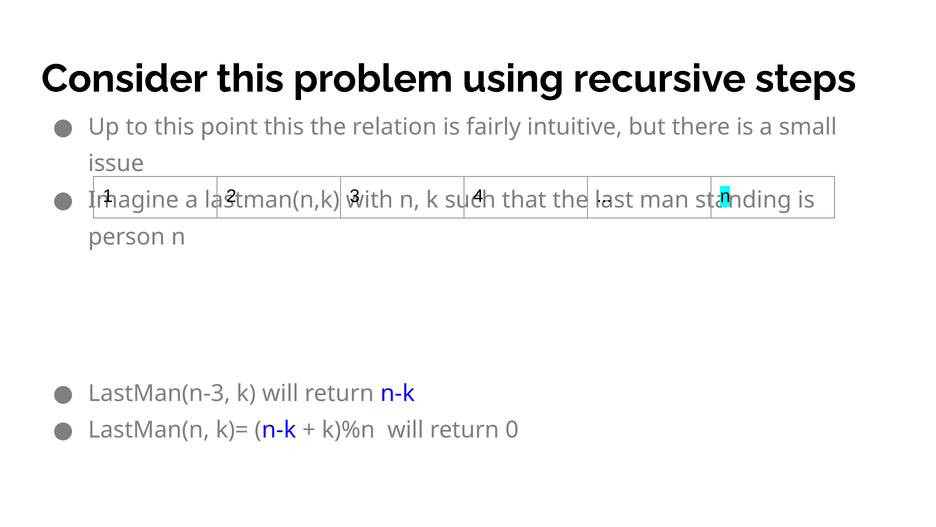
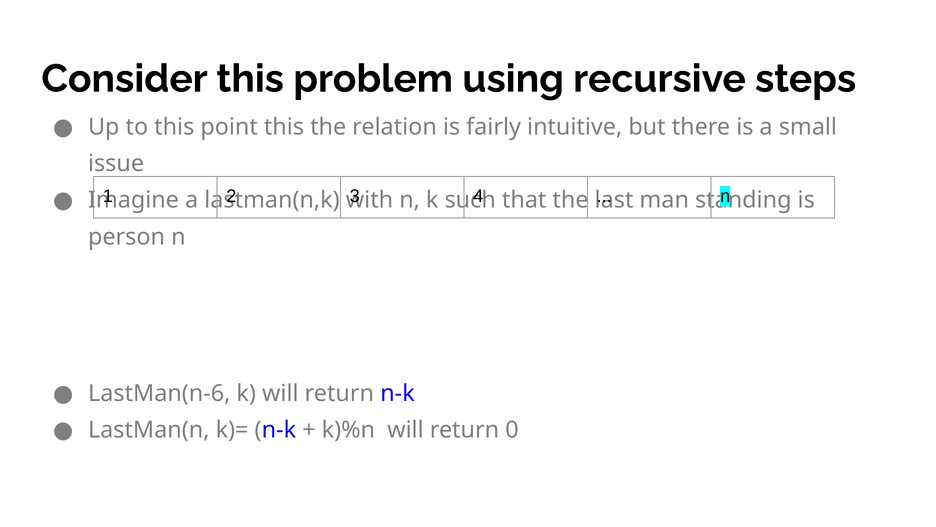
LastMan(n-3: LastMan(n-3 -> LastMan(n-6
